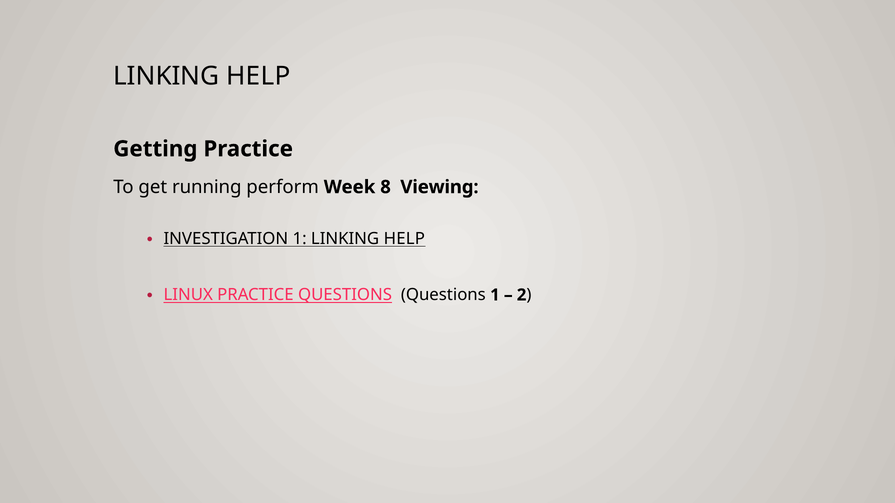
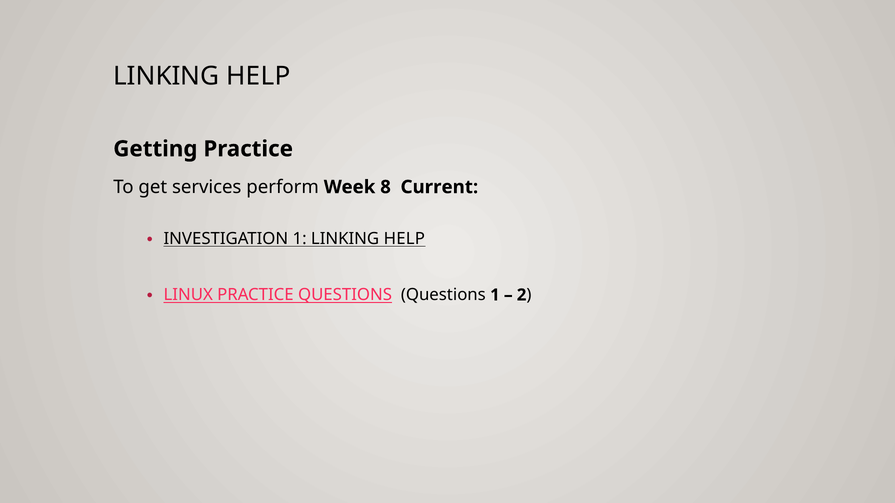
running: running -> services
Viewing: Viewing -> Current
